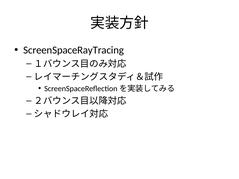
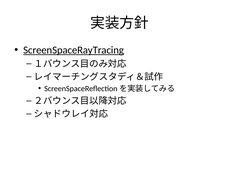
ScreenSpaceRayTracing underline: none -> present
